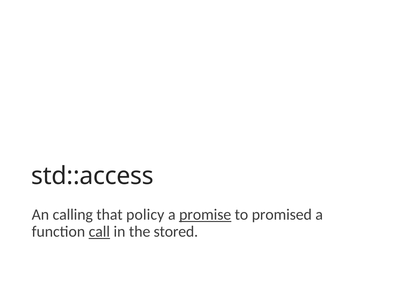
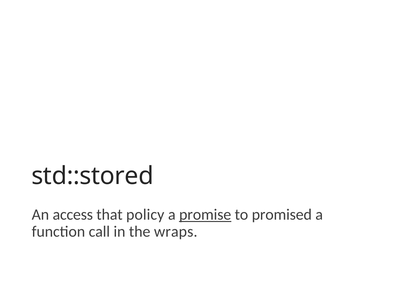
std::access: std::access -> std::stored
calling: calling -> access
call underline: present -> none
stored: stored -> wraps
